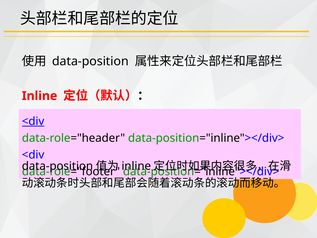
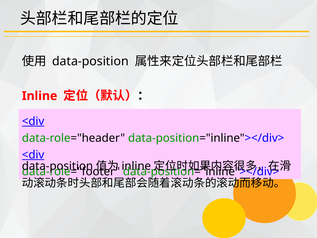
<div at (33, 155) underline: none -> present
